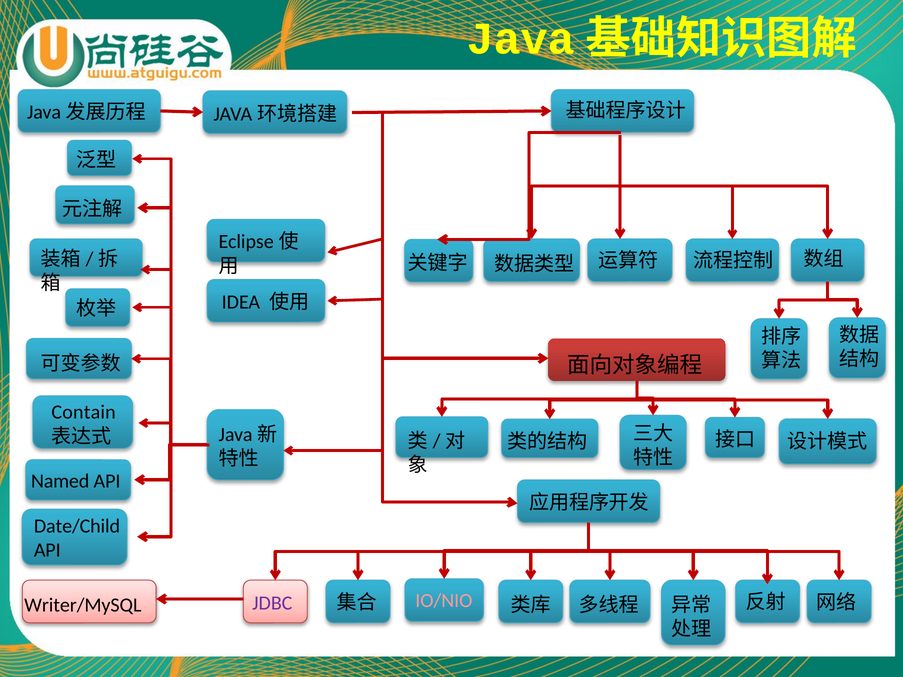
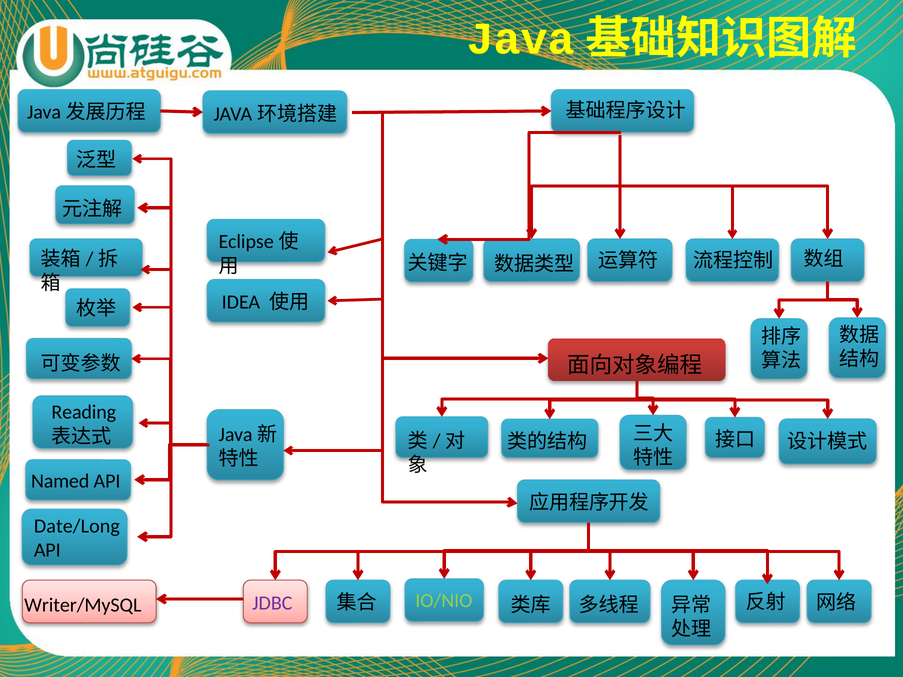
Contain: Contain -> Reading
Date/Child: Date/Child -> Date/Long
IO/NIO colour: pink -> light green
